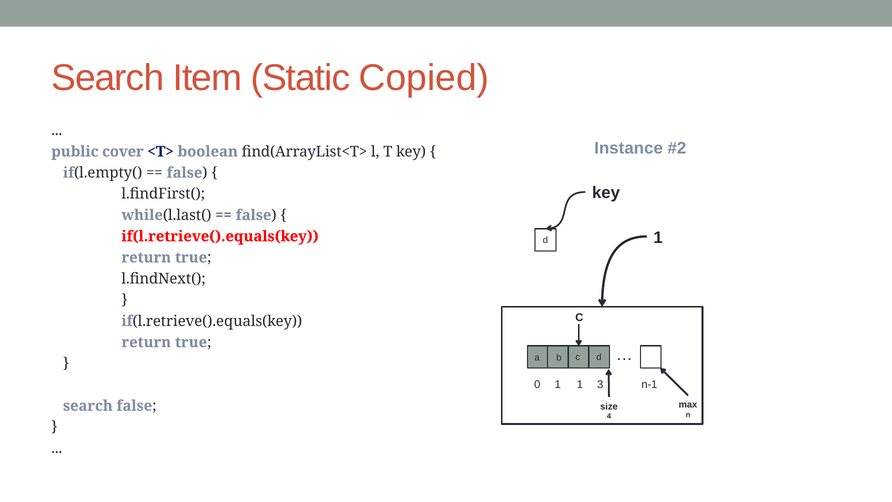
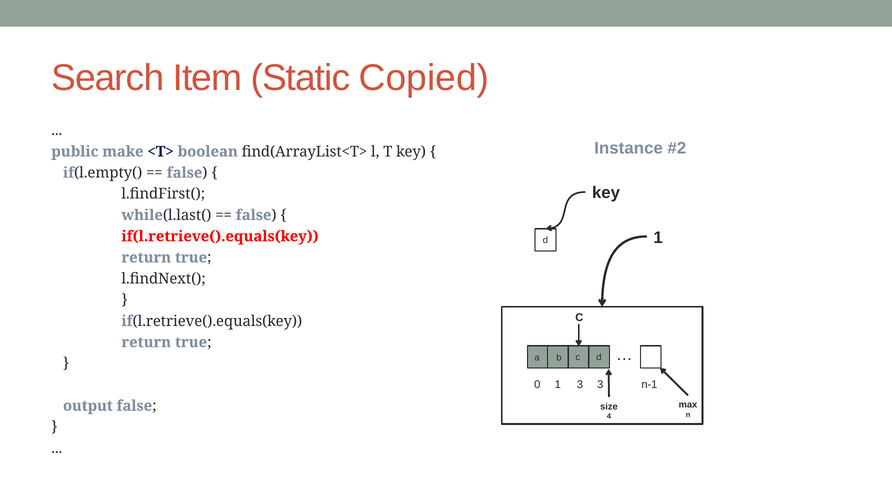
cover: cover -> make
1 1: 1 -> 3
search at (88, 406): search -> output
